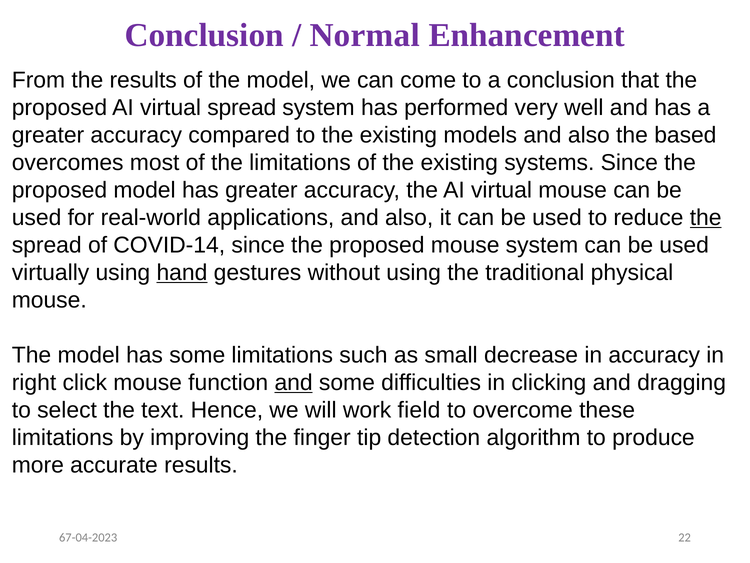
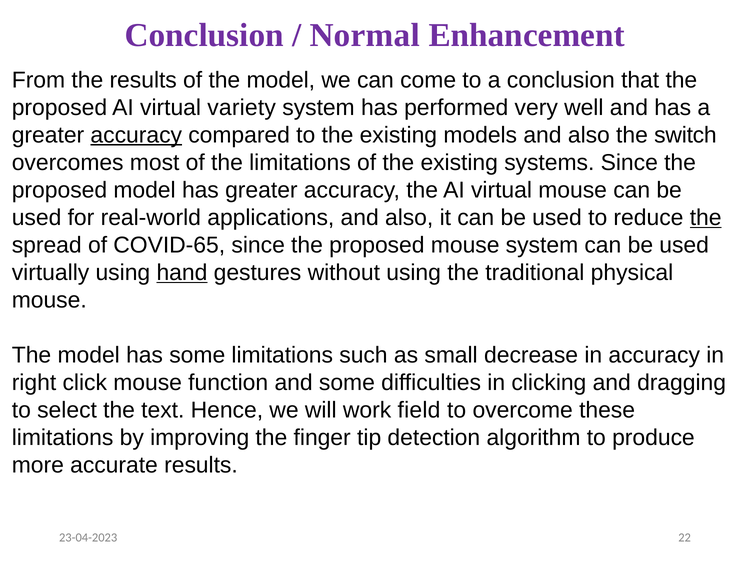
virtual spread: spread -> variety
accuracy at (136, 135) underline: none -> present
based: based -> switch
COVID-14: COVID-14 -> COVID-65
and at (294, 382) underline: present -> none
67-04-2023: 67-04-2023 -> 23-04-2023
